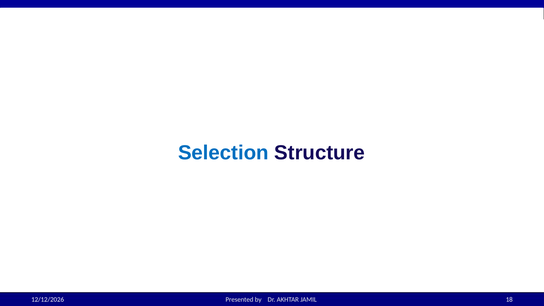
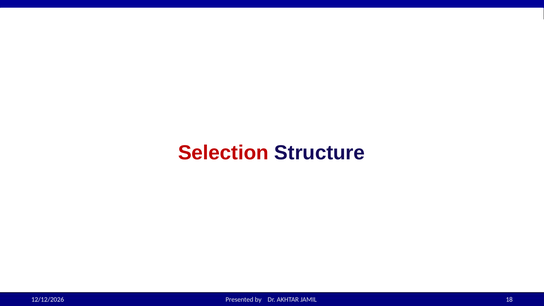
Selection colour: blue -> red
